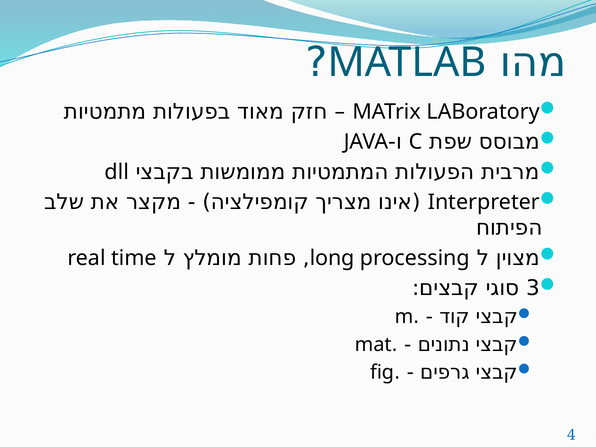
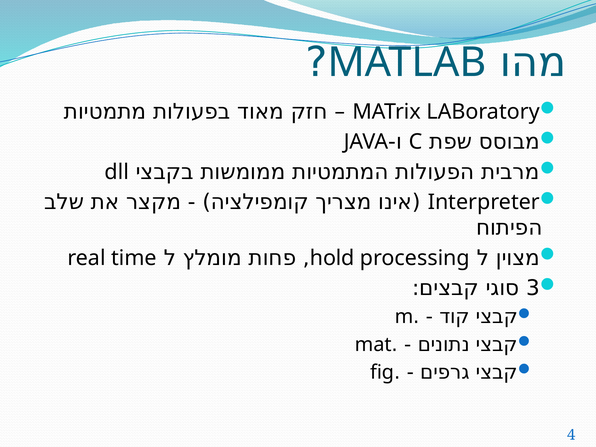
long: long -> hold
